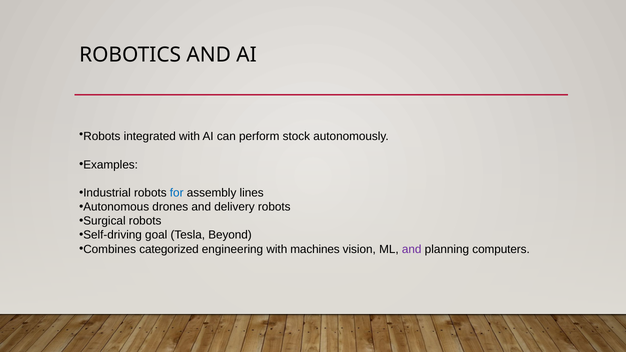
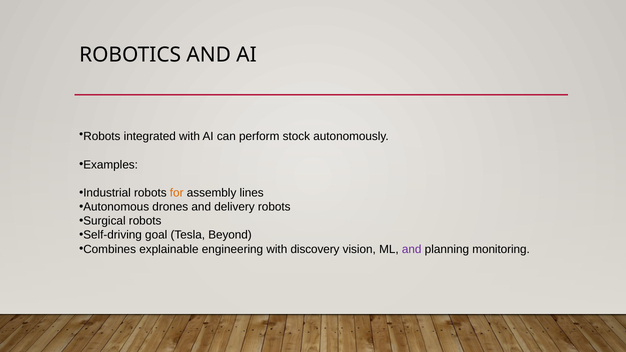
for colour: blue -> orange
categorized: categorized -> explainable
machines: machines -> discovery
computers: computers -> monitoring
